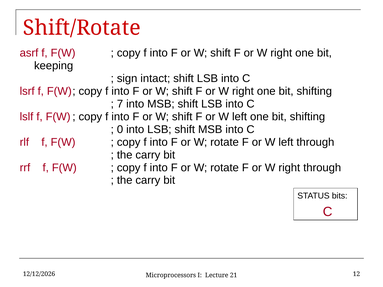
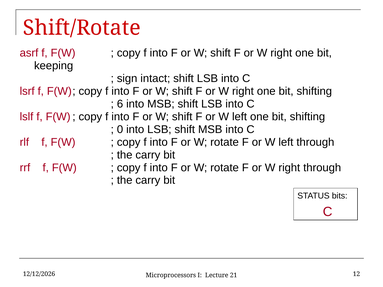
7: 7 -> 6
